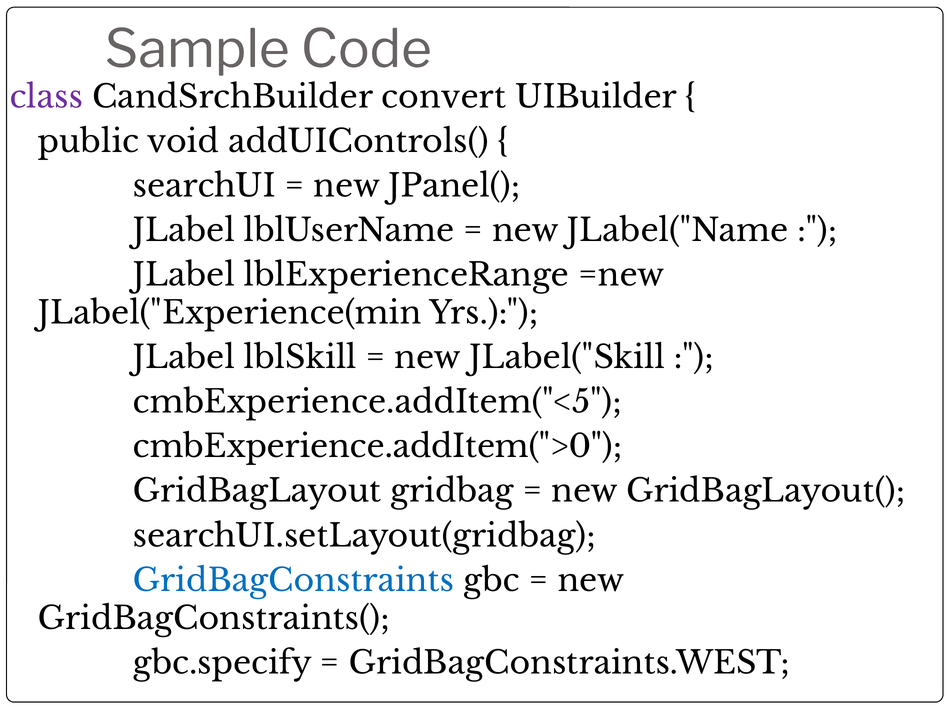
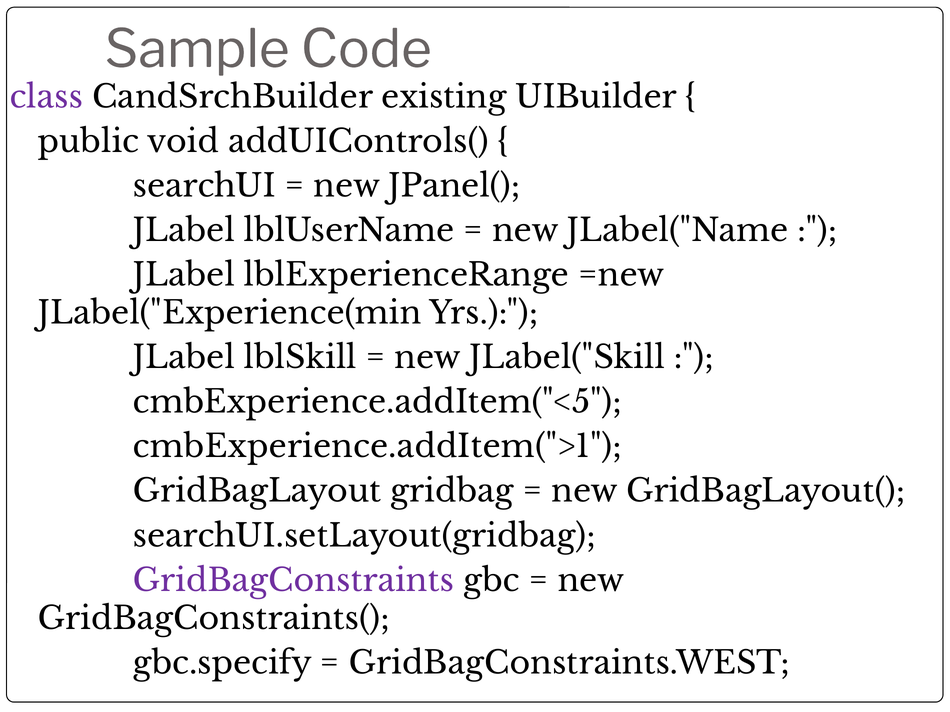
convert: convert -> existing
cmbExperience.addItem(">0: cmbExperience.addItem(">0 -> cmbExperience.addItem(">1
GridBagConstraints colour: blue -> purple
